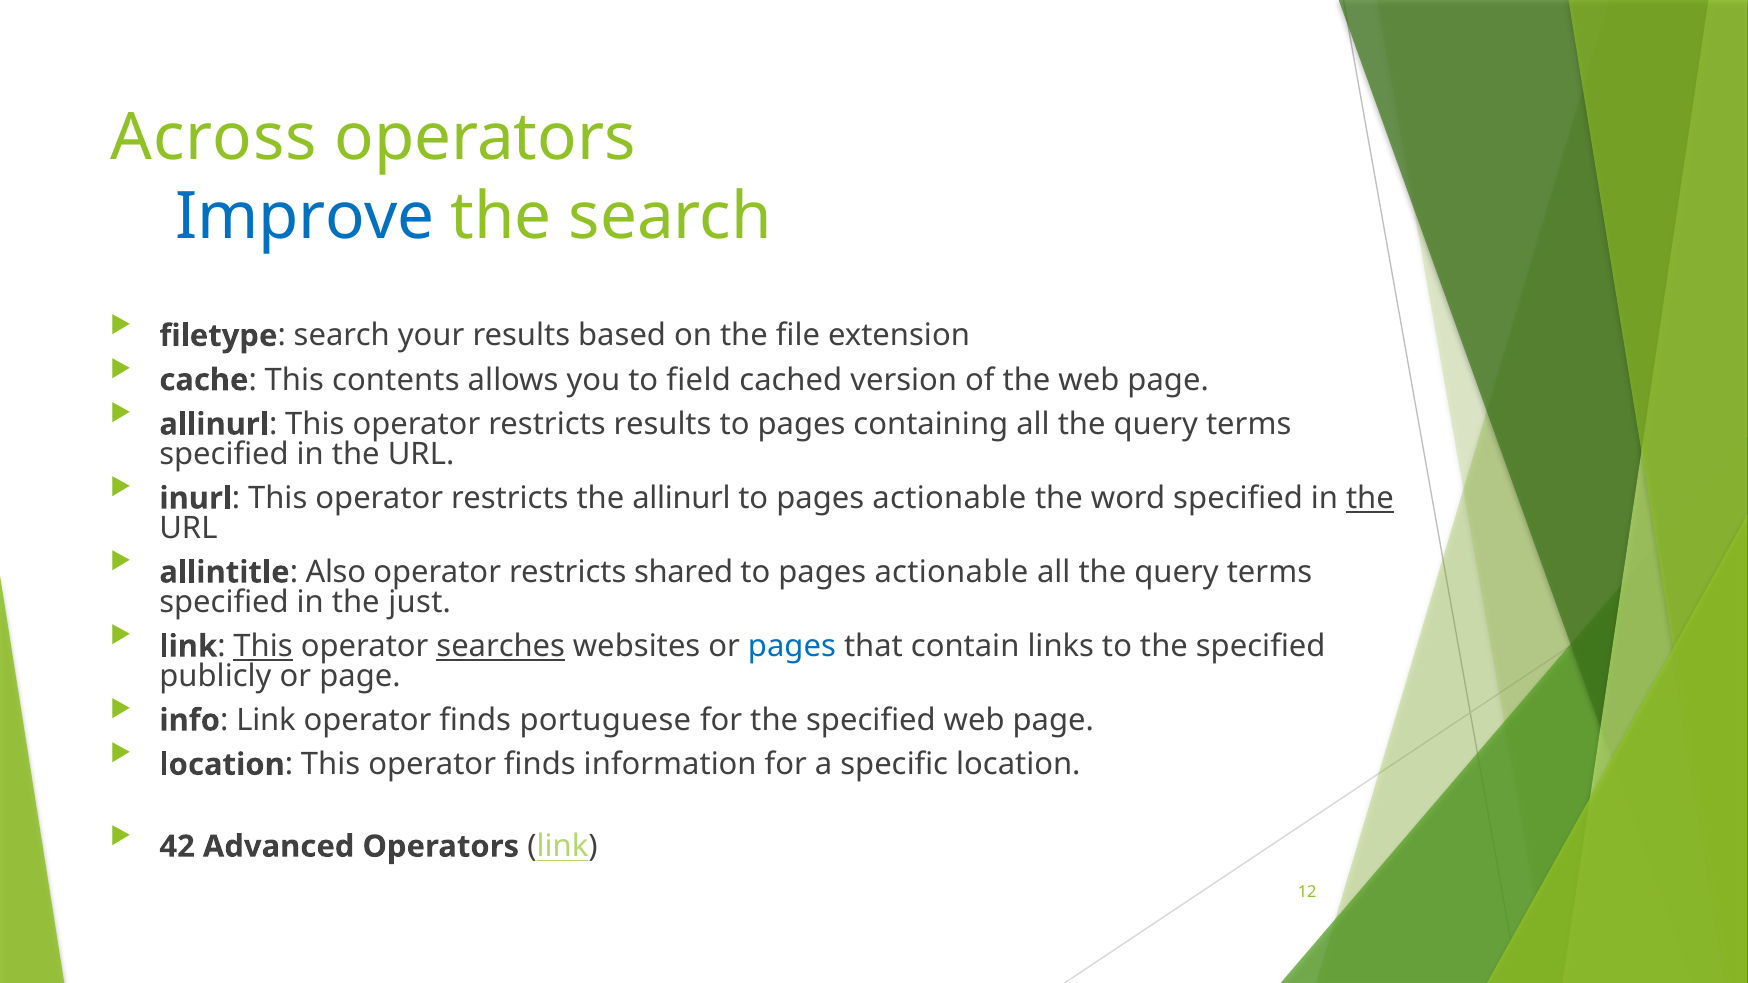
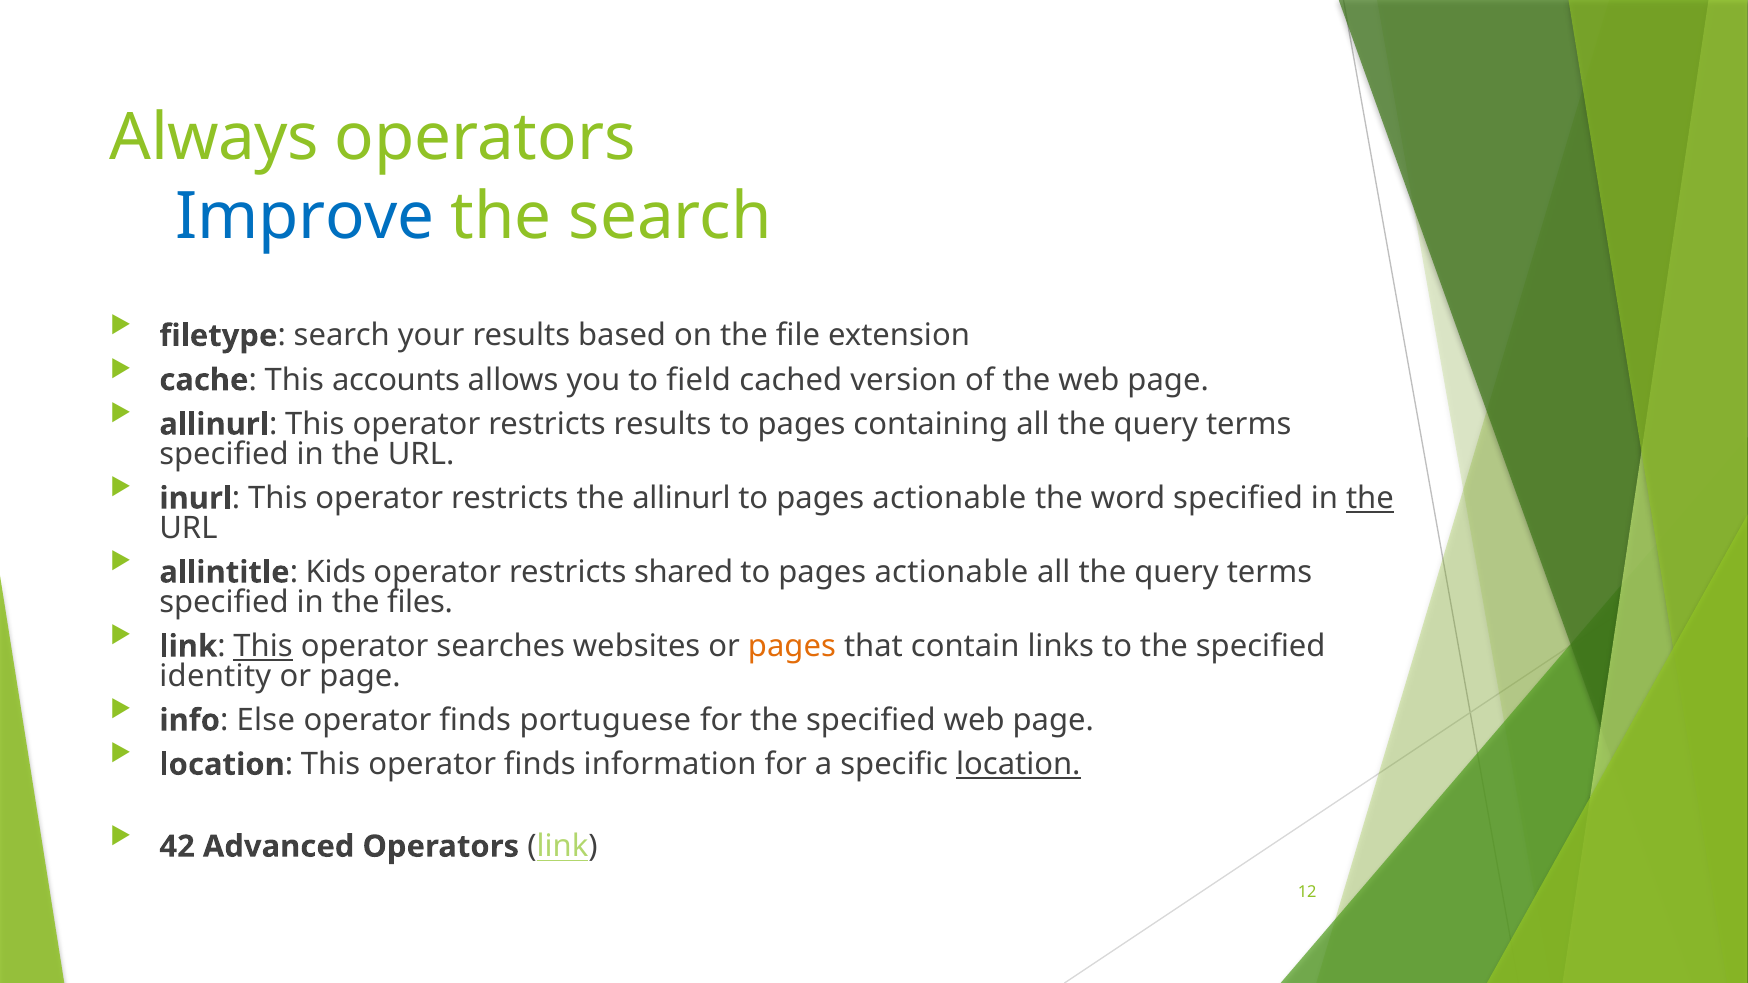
Across: Across -> Always
contents: contents -> accounts
Also: Also -> Kids
just: just -> files
searches underline: present -> none
pages at (792, 646) colour: blue -> orange
publicly: publicly -> identity
info Link: Link -> Else
location at (1018, 765) underline: none -> present
